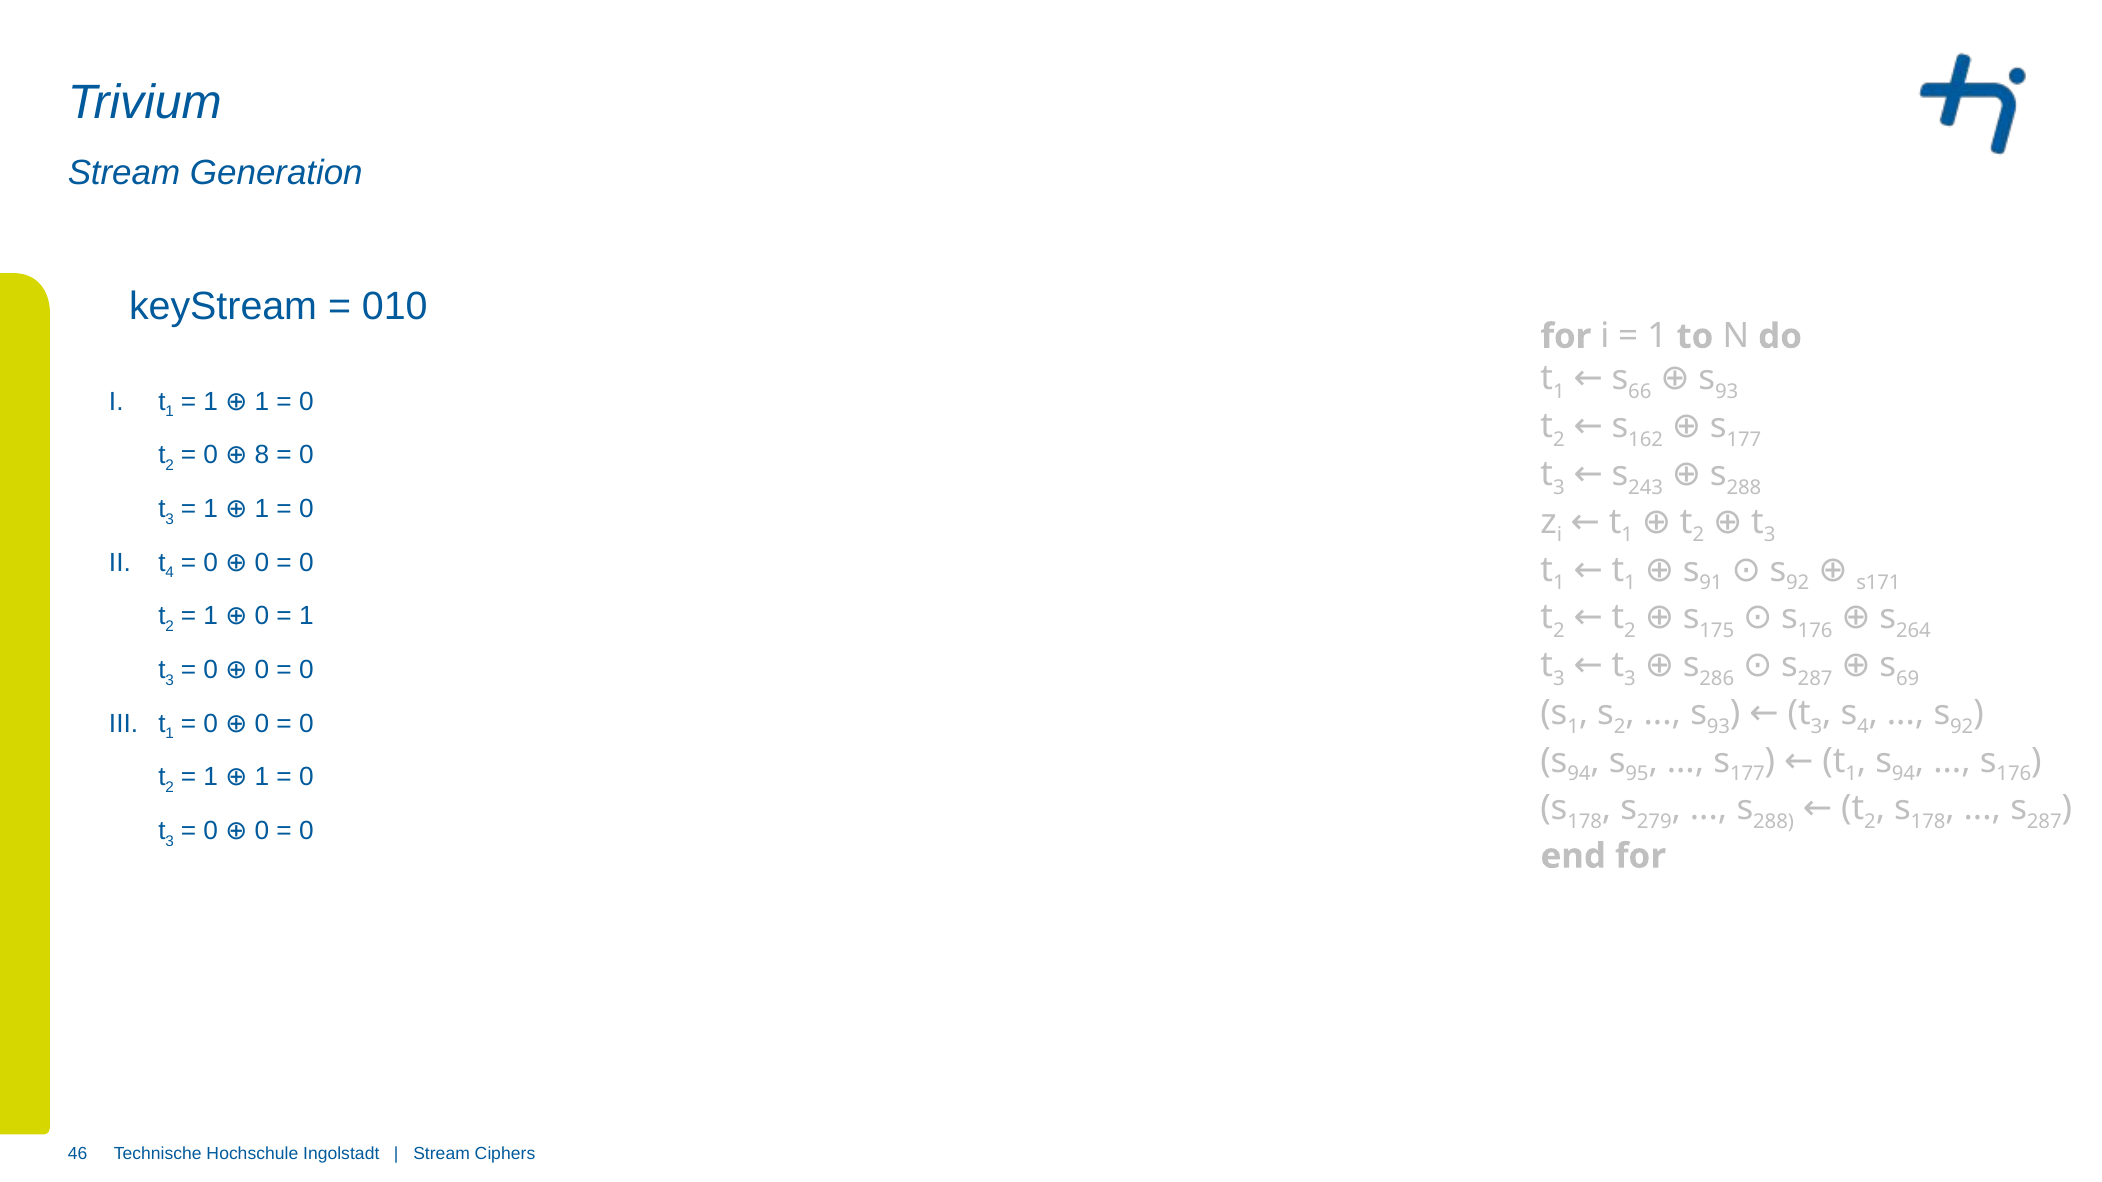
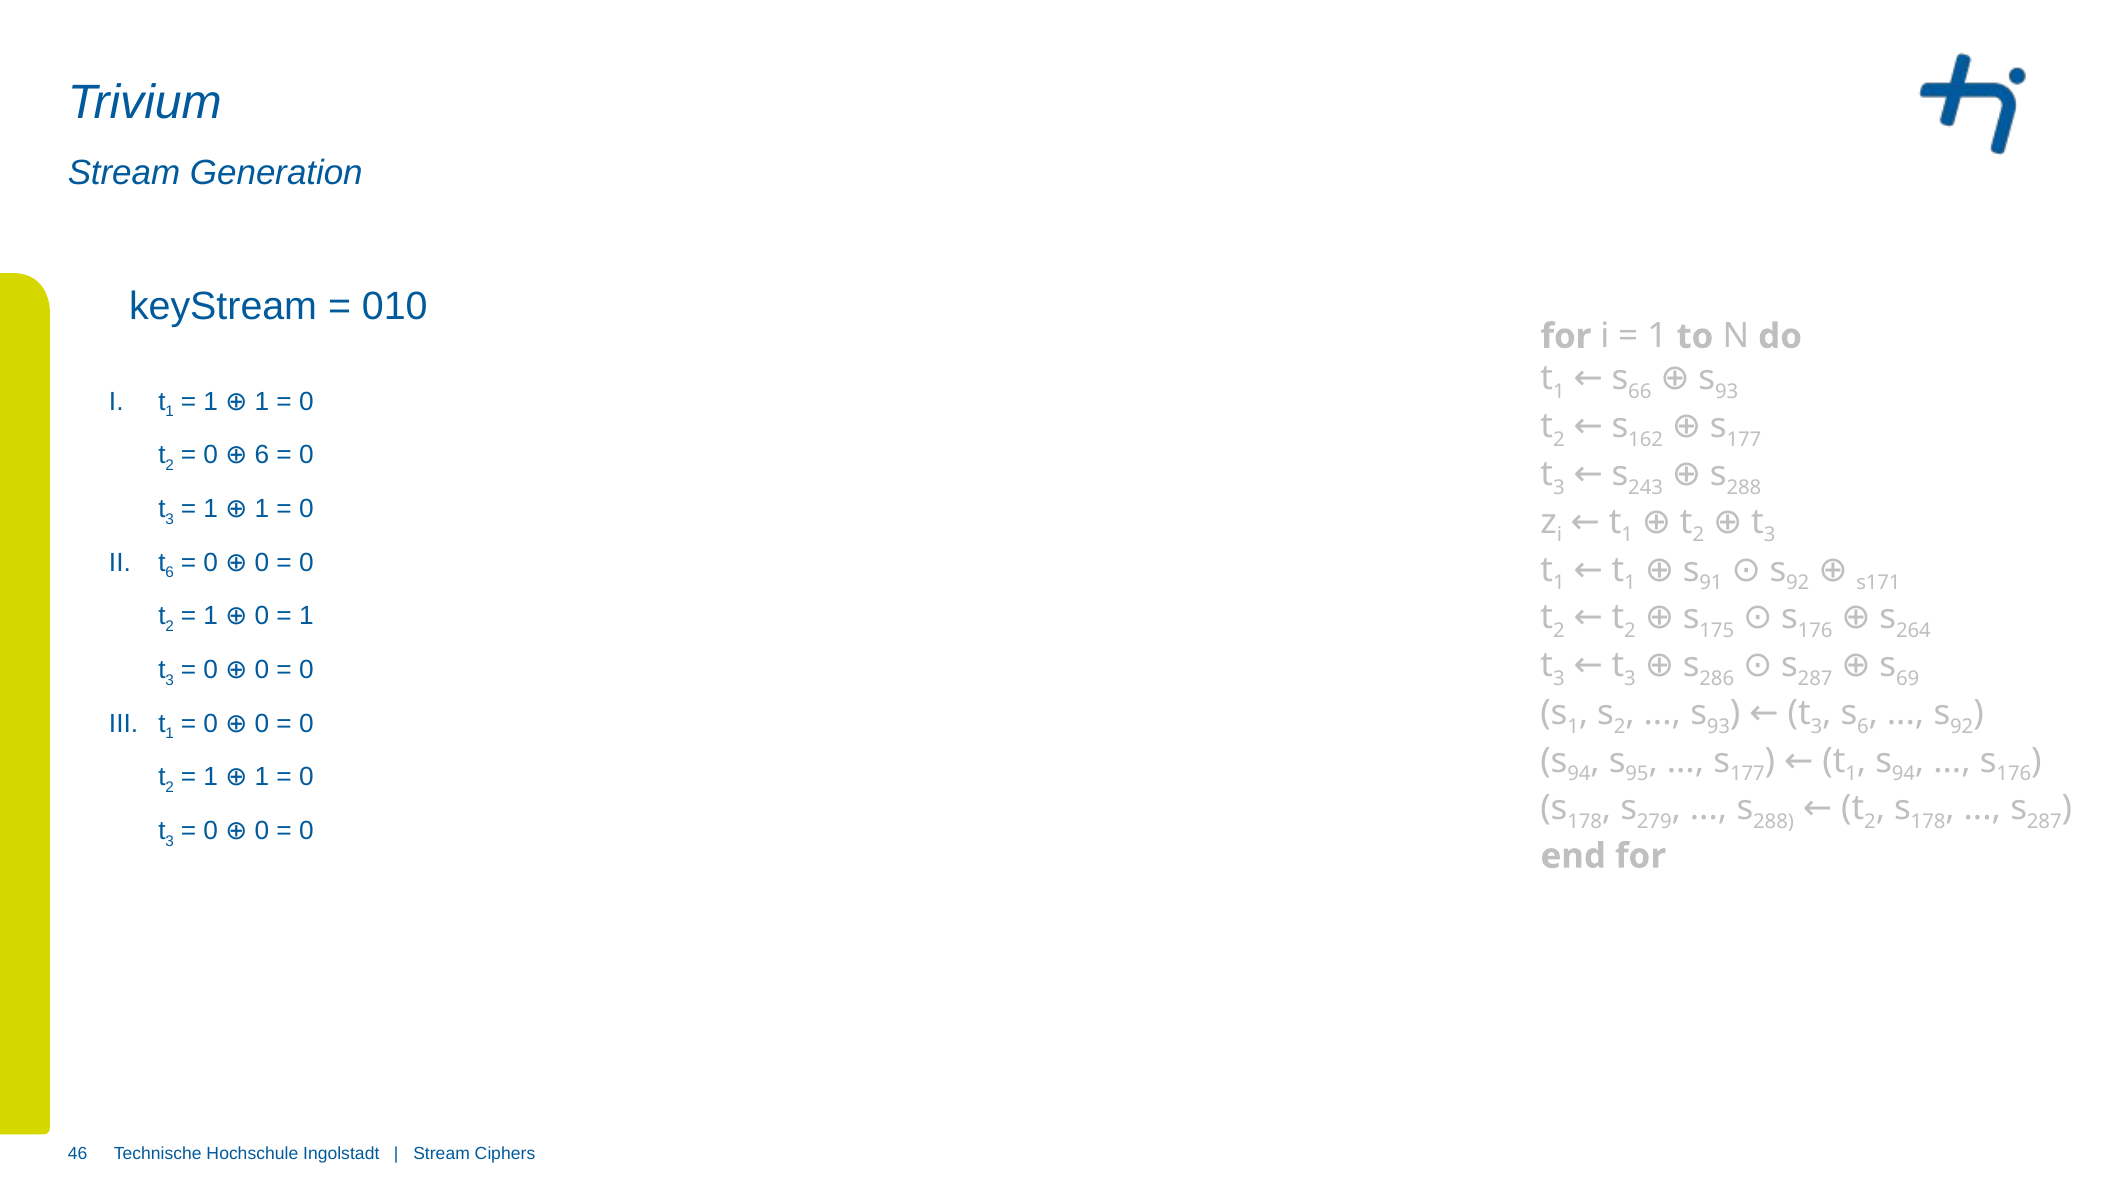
0 8: 8 -> 6
4 at (170, 573): 4 -> 6
4 at (1863, 727): 4 -> 6
